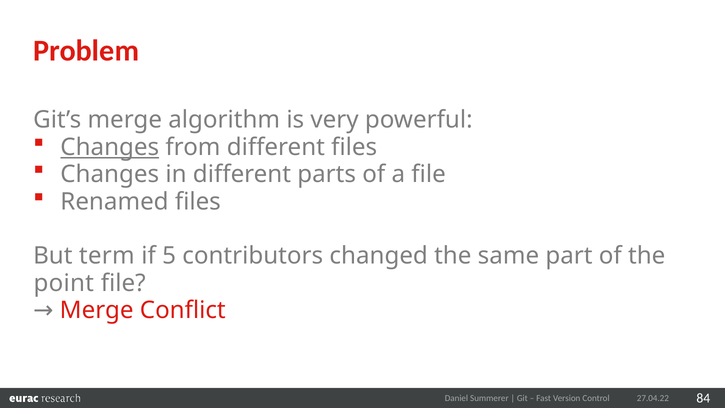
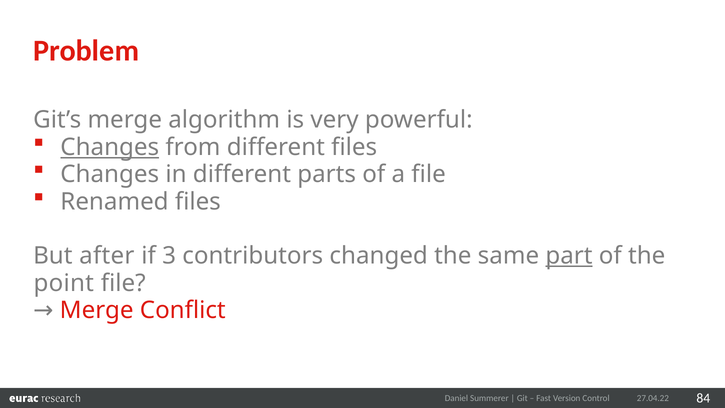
term: term -> after
5: 5 -> 3
part underline: none -> present
